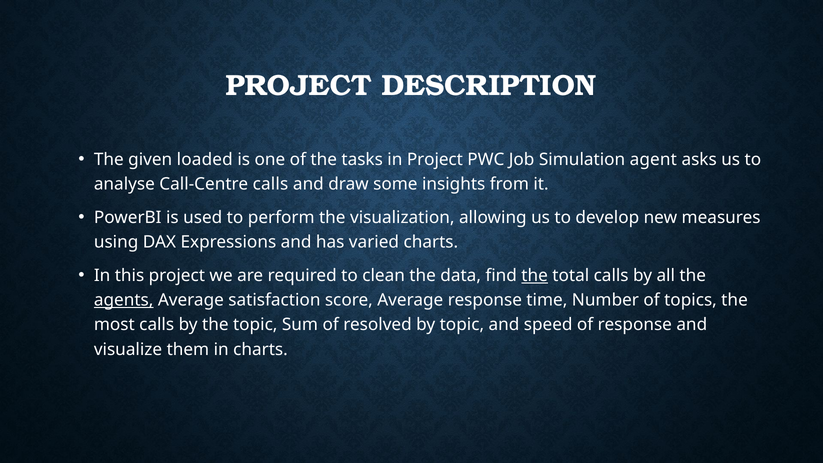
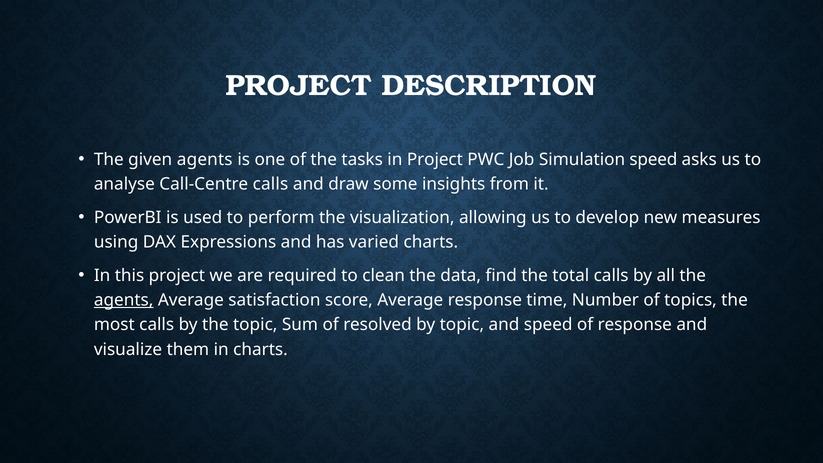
given loaded: loaded -> agents
Simulation agent: agent -> speed
the at (535, 275) underline: present -> none
